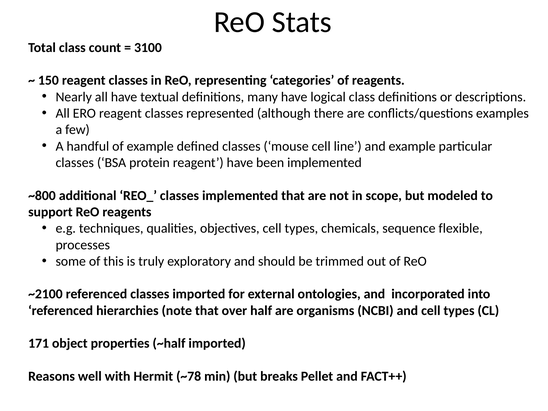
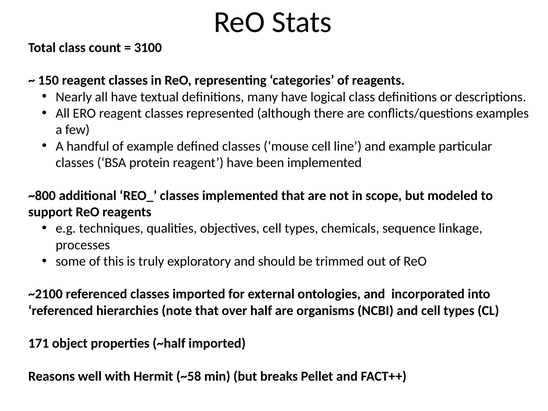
flexible: flexible -> linkage
~78: ~78 -> ~58
